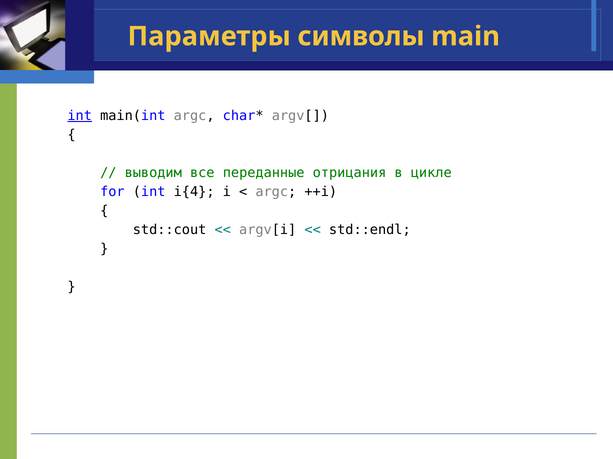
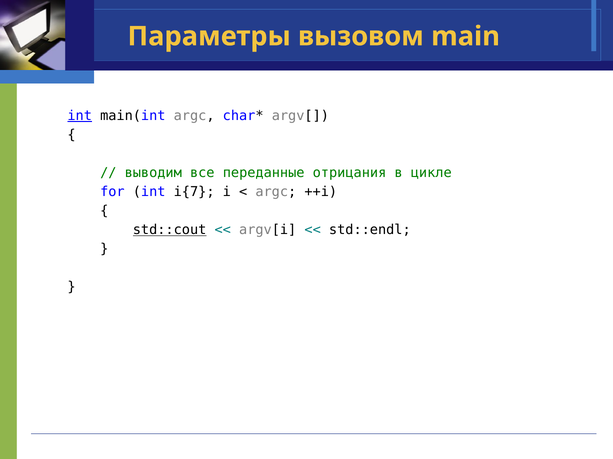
символы: символы -> вызовом
i{4: i{4 -> i{7
std::cout underline: none -> present
